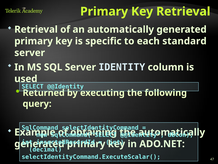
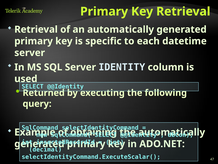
standard: standard -> datetime
